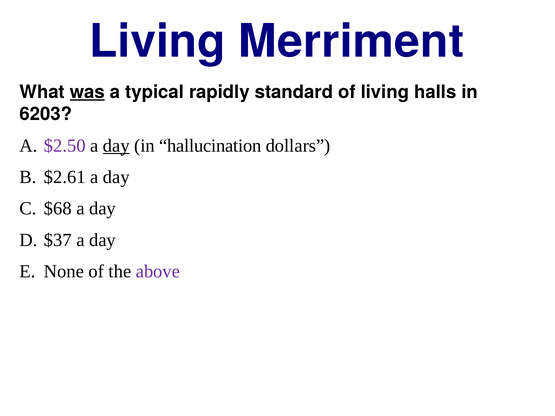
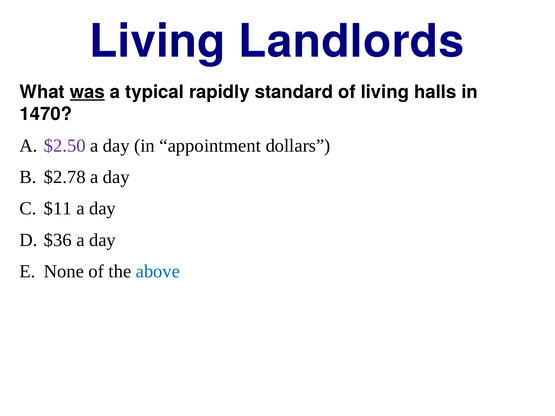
Merriment: Merriment -> Landlords
6203: 6203 -> 1470
day at (116, 146) underline: present -> none
hallucination: hallucination -> appointment
$2.61: $2.61 -> $2.78
$68: $68 -> $11
$37: $37 -> $36
above colour: purple -> blue
